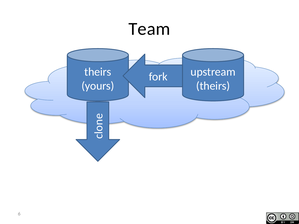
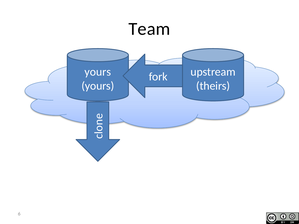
theirs at (98, 72): theirs -> yours
